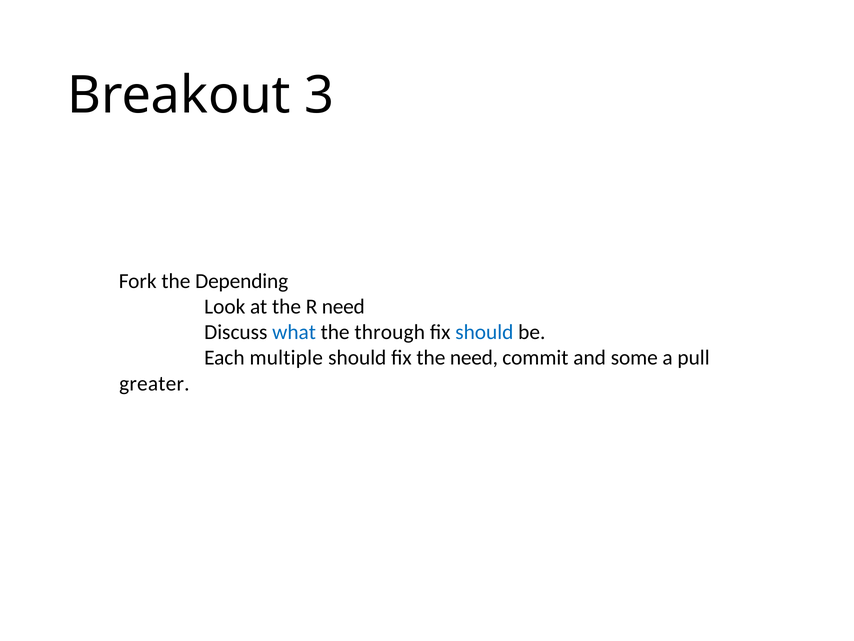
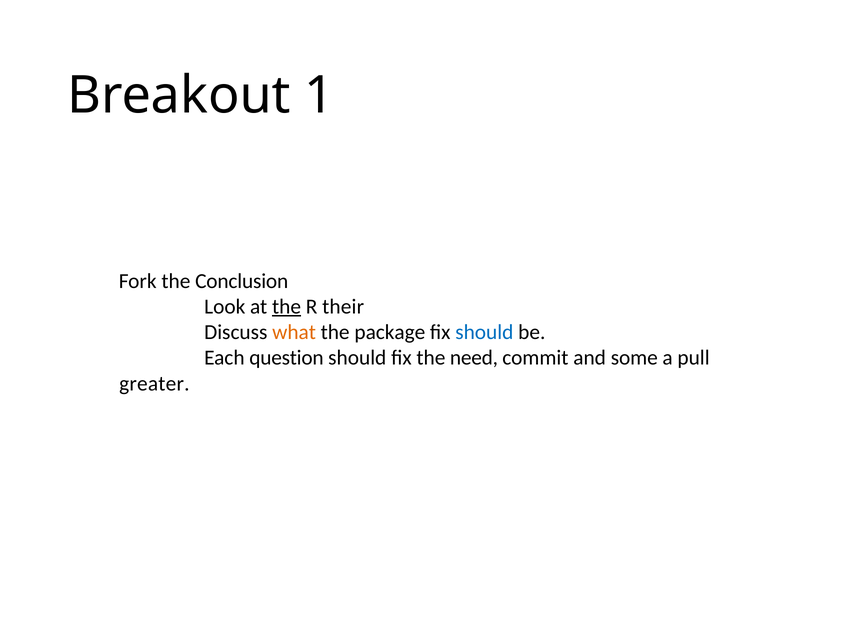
3: 3 -> 1
Depending: Depending -> Conclusion
the at (287, 306) underline: none -> present
R need: need -> their
what colour: blue -> orange
through: through -> package
multiple: multiple -> question
